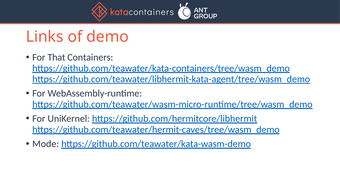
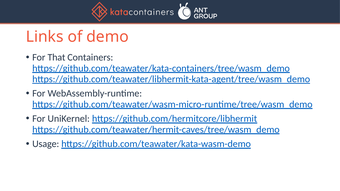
Mode: Mode -> Usage
